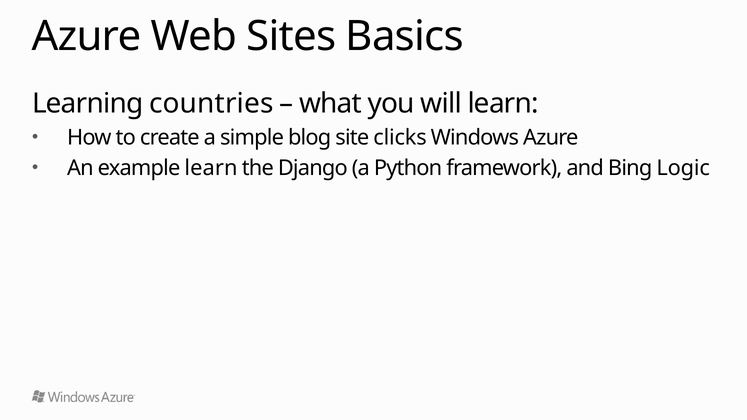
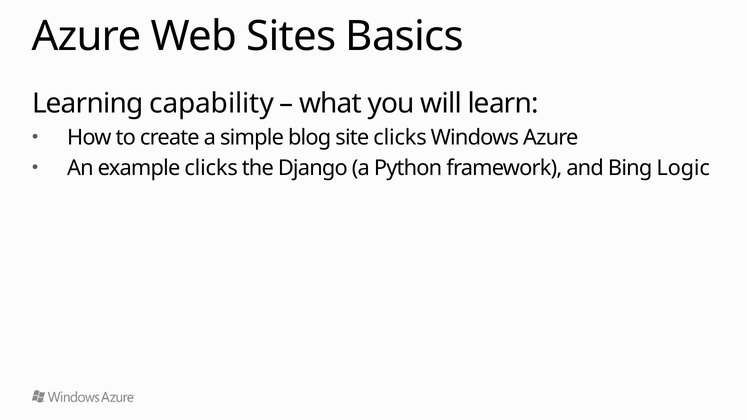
countries: countries -> capability
example learn: learn -> clicks
